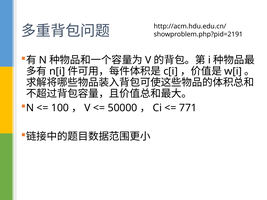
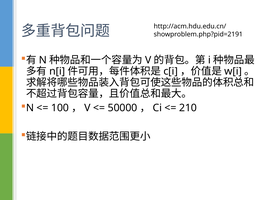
771: 771 -> 210
